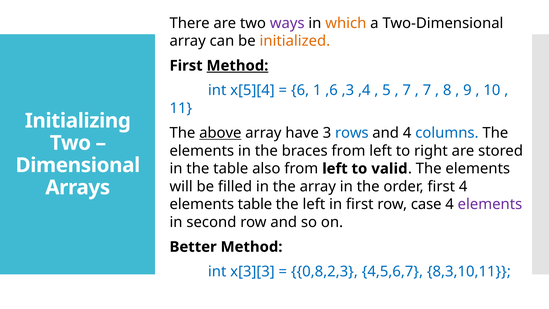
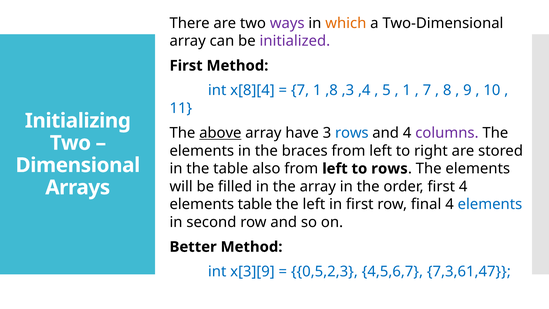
initialized colour: orange -> purple
Method at (237, 66) underline: present -> none
x[5][4: x[5][4 -> x[8][4
6 at (300, 90): 6 -> 7
,6: ,6 -> ,8
7 at (407, 90): 7 -> 1
columns colour: blue -> purple
to valid: valid -> rows
case: case -> final
elements at (490, 204) colour: purple -> blue
x[3][3: x[3][3 -> x[3][9
0,8,2,3: 0,8,2,3 -> 0,5,2,3
8,3,10,11: 8,3,10,11 -> 7,3,61,47
